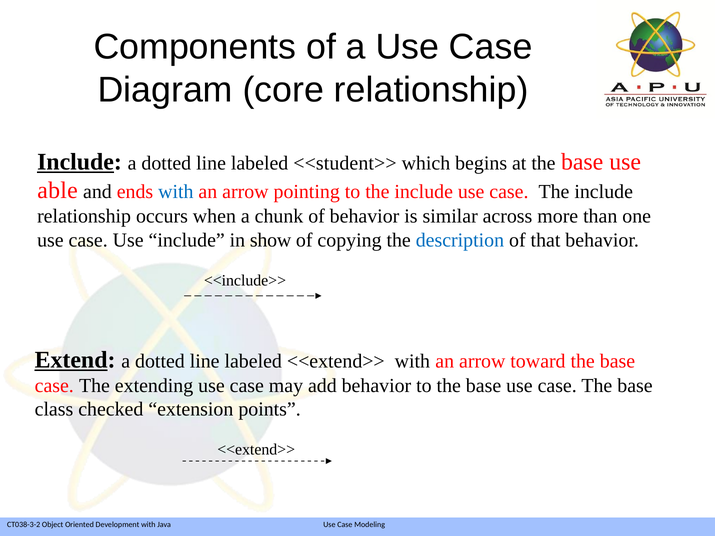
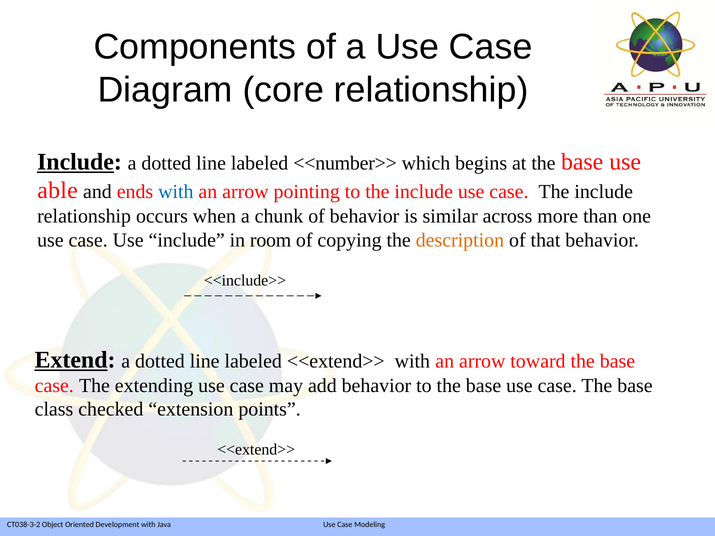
<<student>>: <<student>> -> <<number>>
show: show -> room
description colour: blue -> orange
